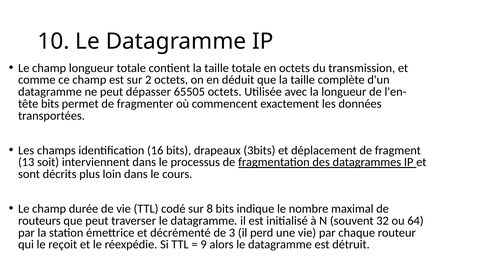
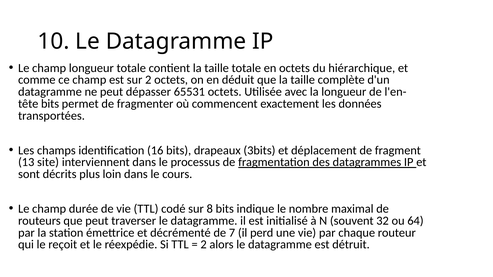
transmission: transmission -> hiérarchique
65505: 65505 -> 65531
soit: soit -> site
3: 3 -> 7
9 at (204, 245): 9 -> 2
